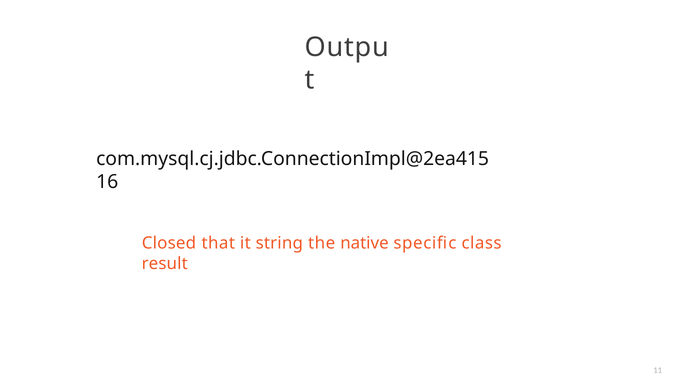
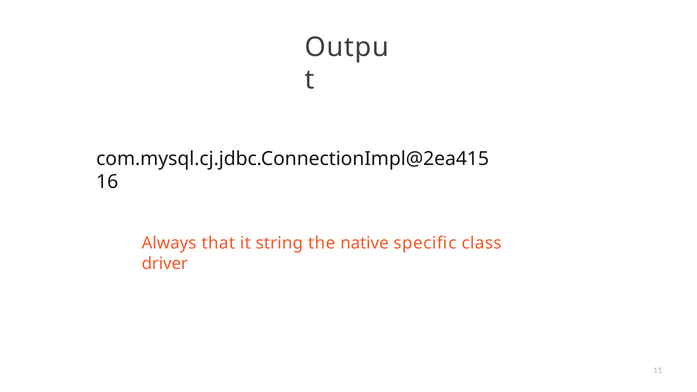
Closed: Closed -> Always
result: result -> driver
